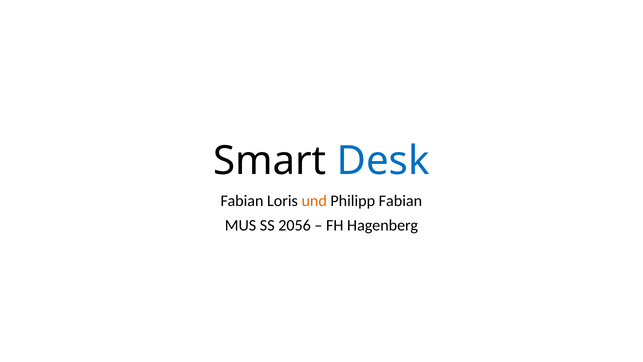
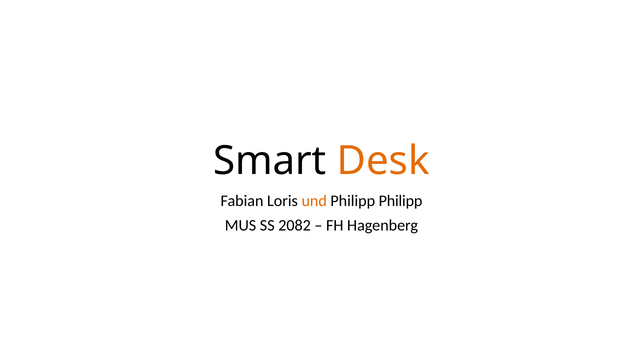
Desk colour: blue -> orange
Philipp Fabian: Fabian -> Philipp
2056: 2056 -> 2082
